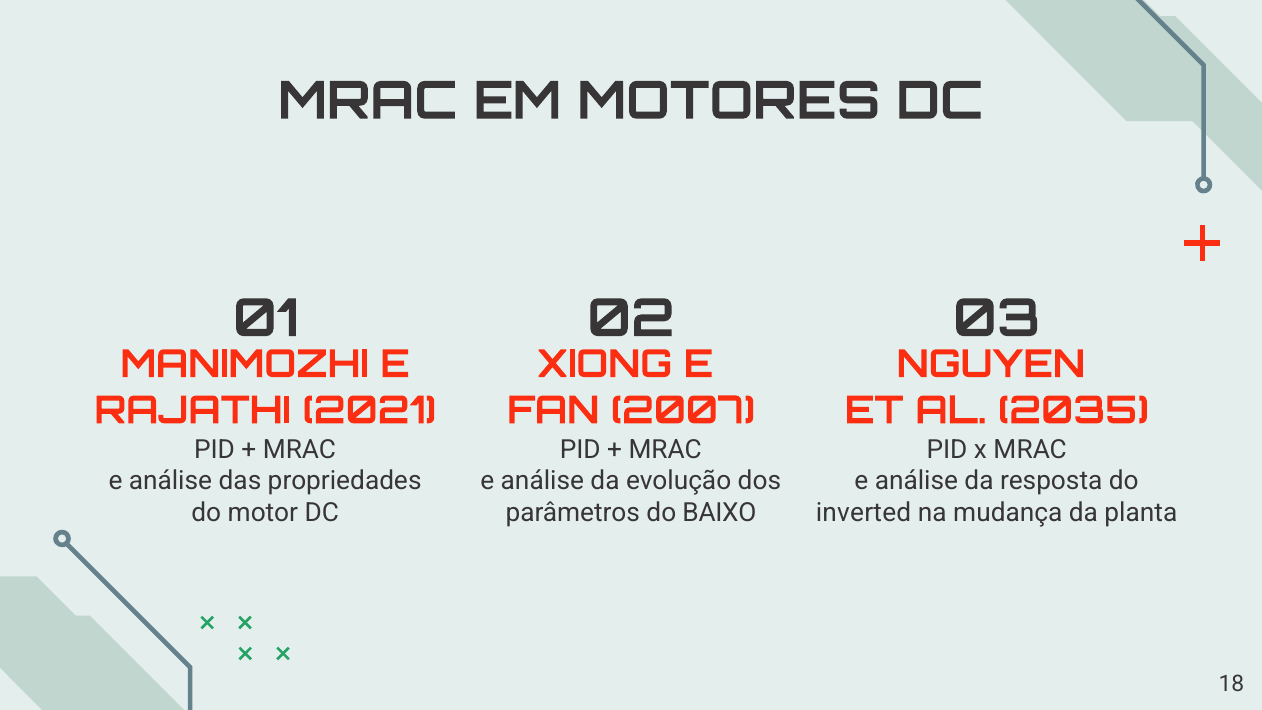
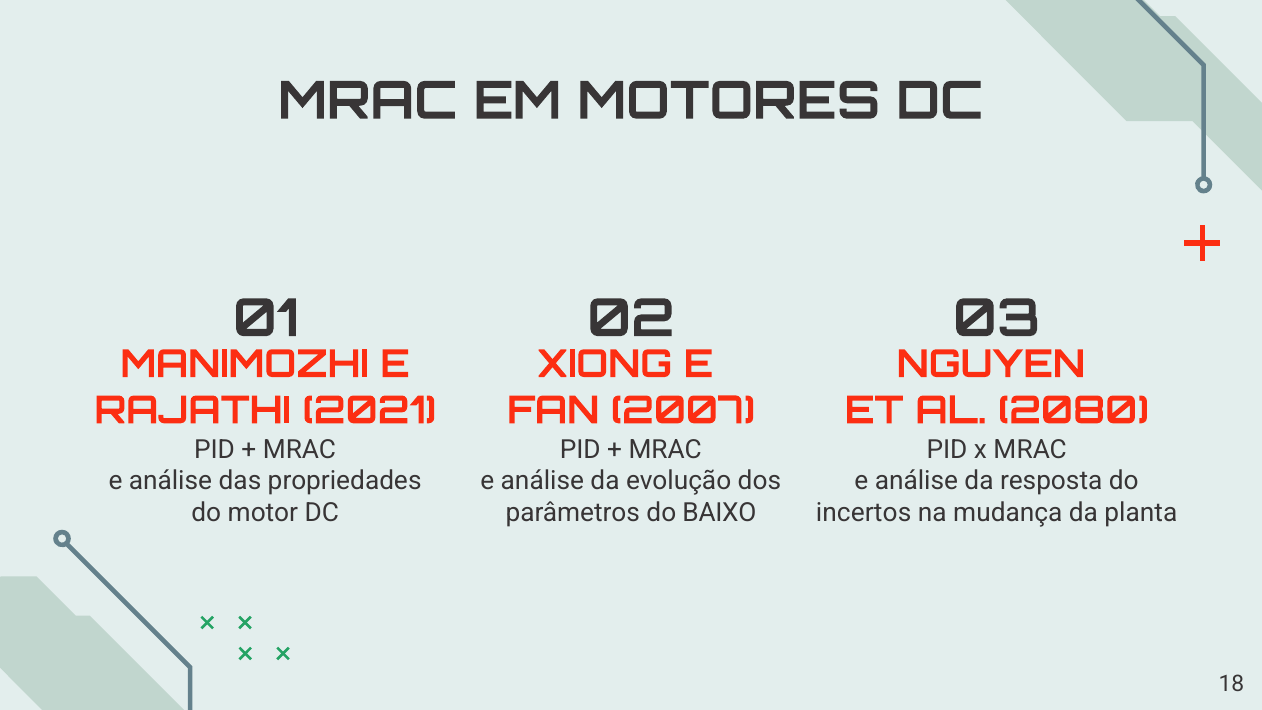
2035: 2035 -> 2080
inverted: inverted -> incertos
